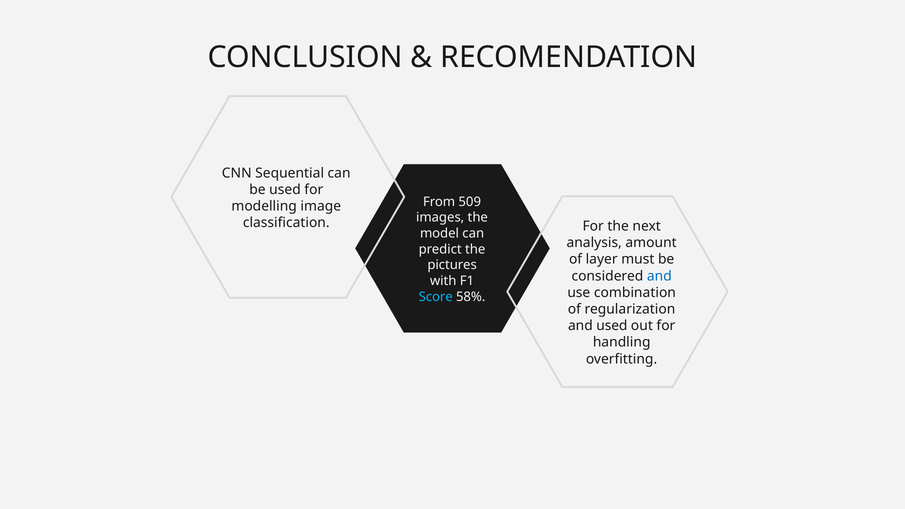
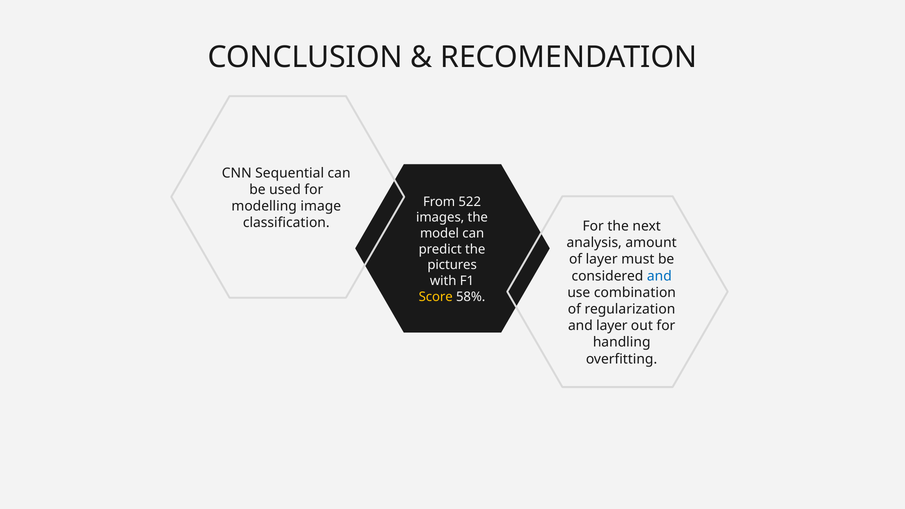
509: 509 -> 522
Score colour: light blue -> yellow
and used: used -> layer
